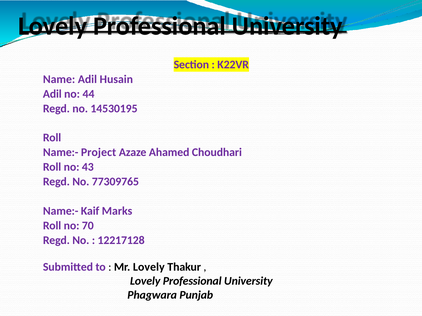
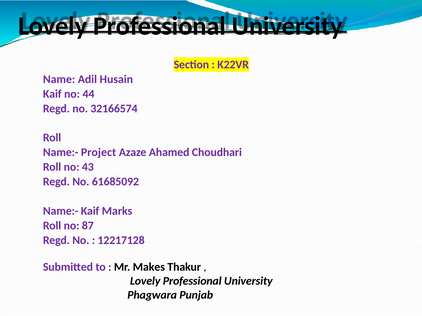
Adil at (52, 94): Adil -> Kaif
14530195: 14530195 -> 32166574
77309765: 77309765 -> 61685092
70: 70 -> 87
Mr Lovely: Lovely -> Makes
